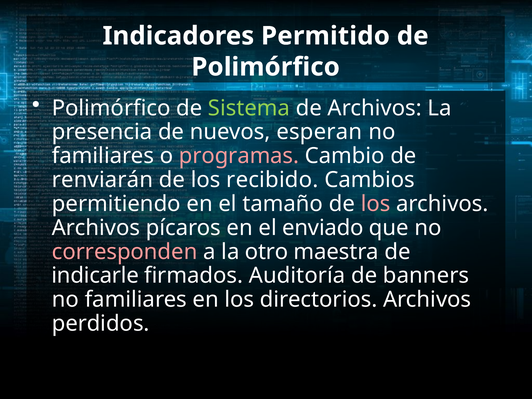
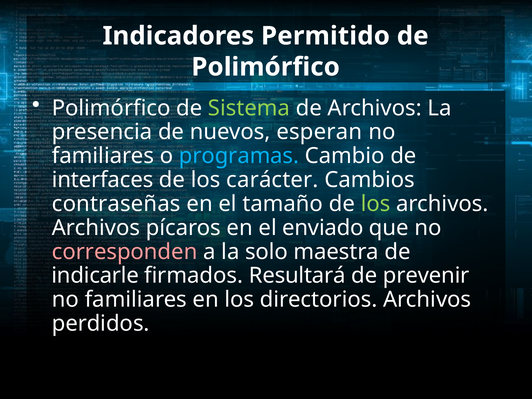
programas colour: pink -> light blue
renviarán: renviarán -> interfaces
recibido: recibido -> carácter
permitiendo: permitiendo -> contraseñas
los at (376, 204) colour: pink -> light green
otro: otro -> solo
Auditoría: Auditoría -> Resultará
banners: banners -> prevenir
